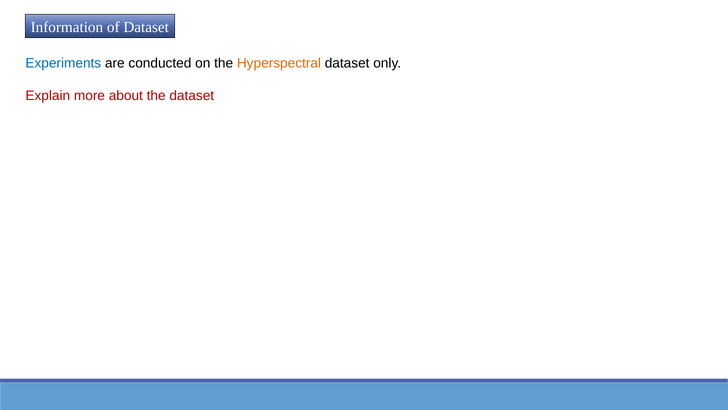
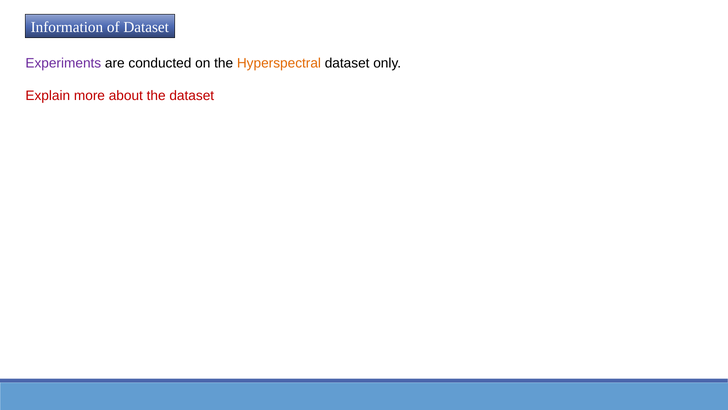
Experiments colour: blue -> purple
